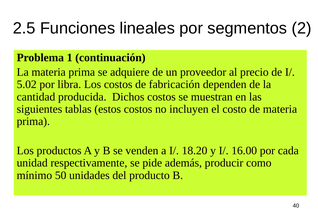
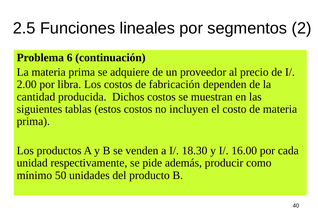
1: 1 -> 6
5.02: 5.02 -> 2.00
18.20: 18.20 -> 18.30
